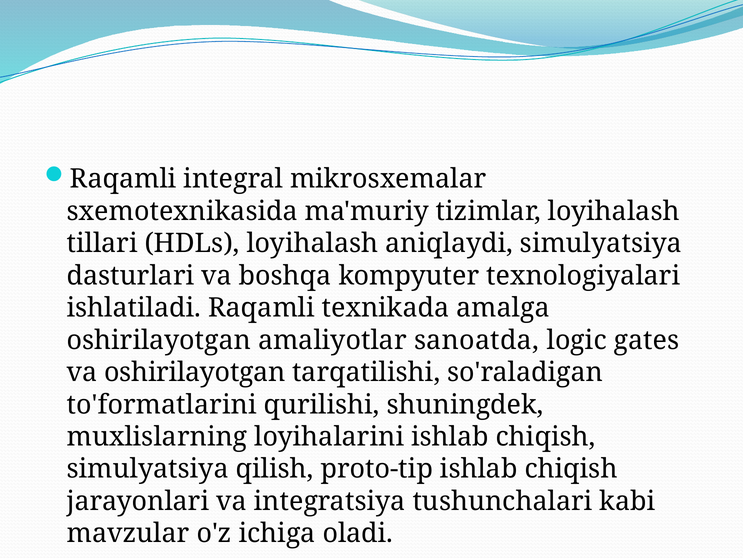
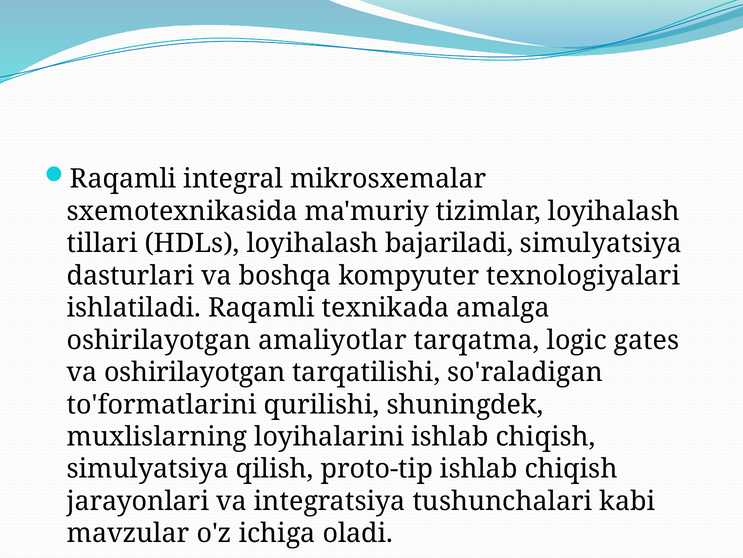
aniqlaydi: aniqlaydi -> bajariladi
sanoatda: sanoatda -> tarqatma
